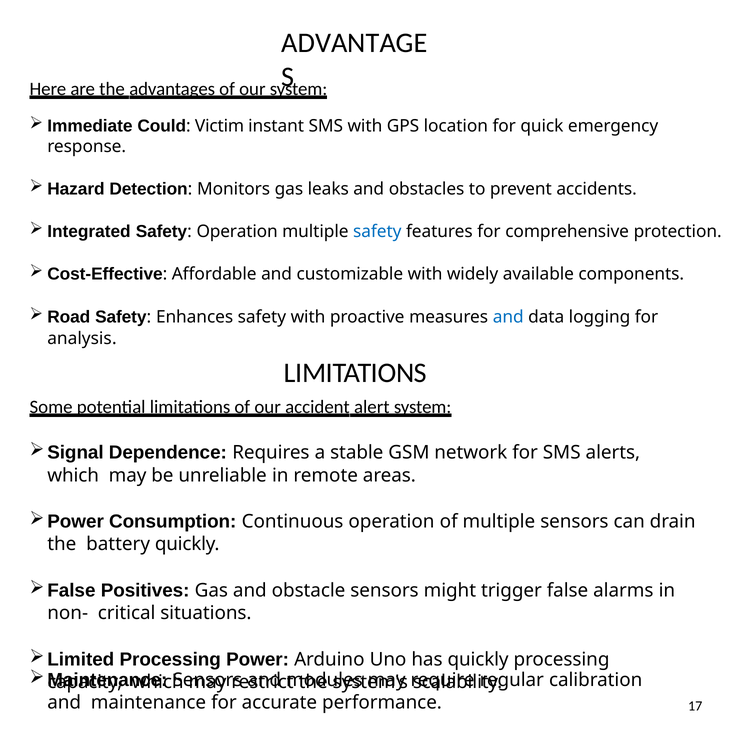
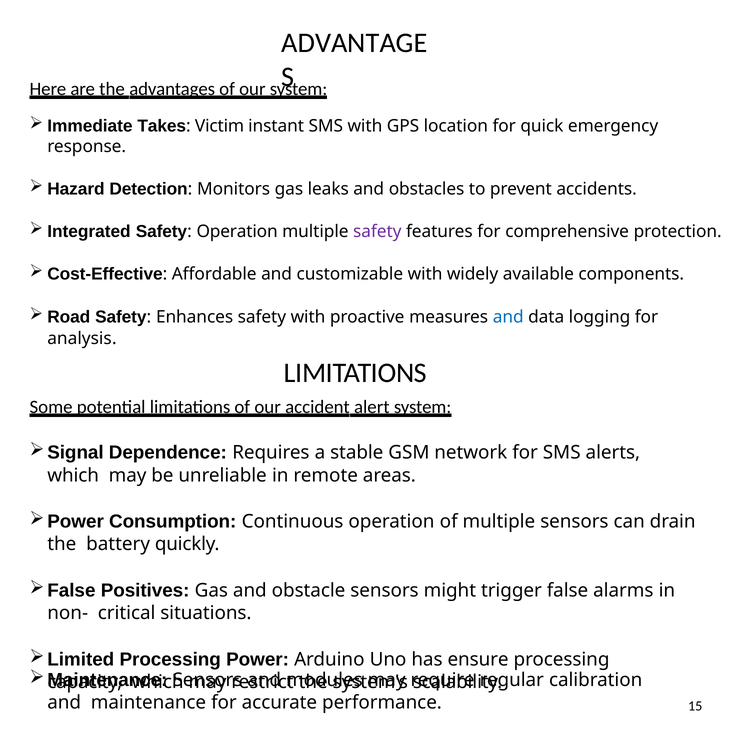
Could: Could -> Takes
safety at (377, 231) colour: blue -> purple
has quickly: quickly -> ensure
17: 17 -> 15
